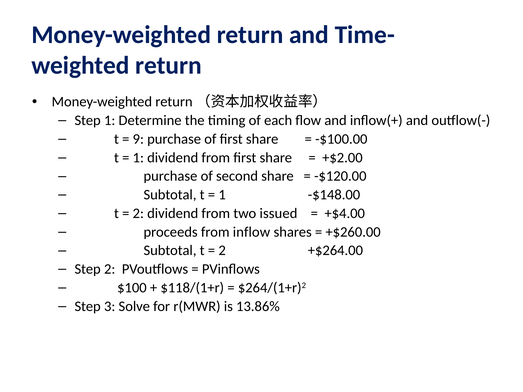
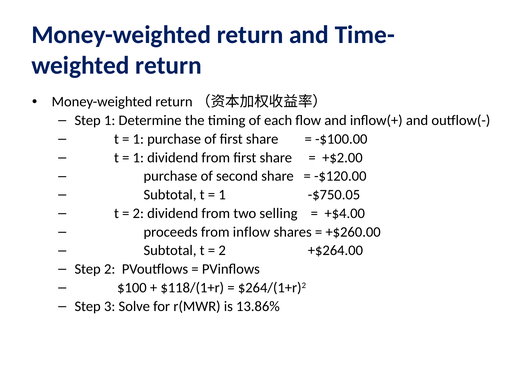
9 at (138, 139): 9 -> 1
-$148.00: -$148.00 -> -$750.05
issued: issued -> selling
